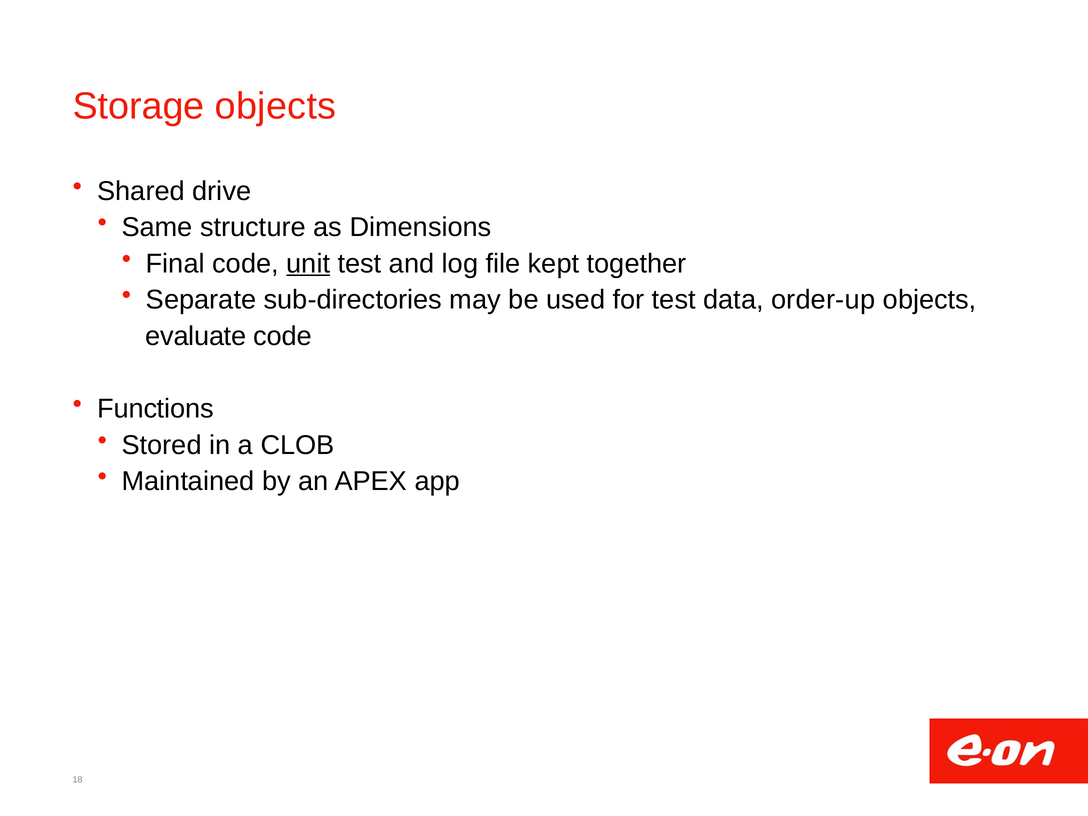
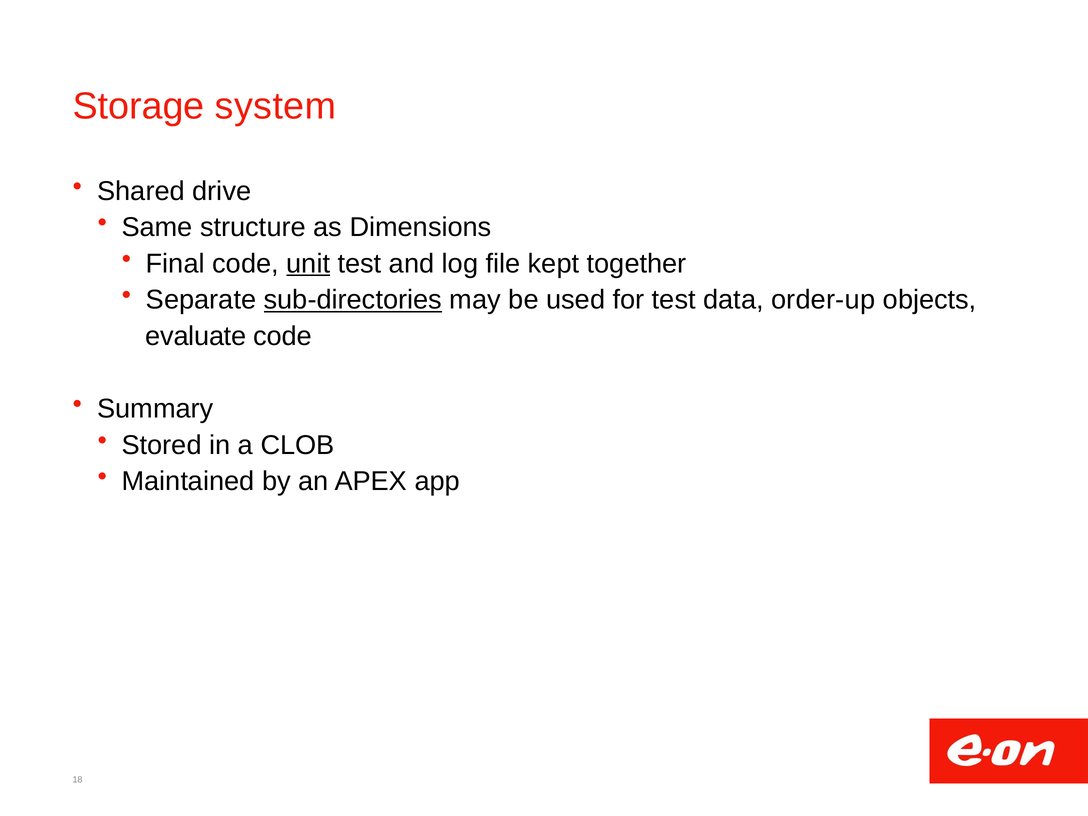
Storage objects: objects -> system
sub-directories underline: none -> present
Functions: Functions -> Summary
